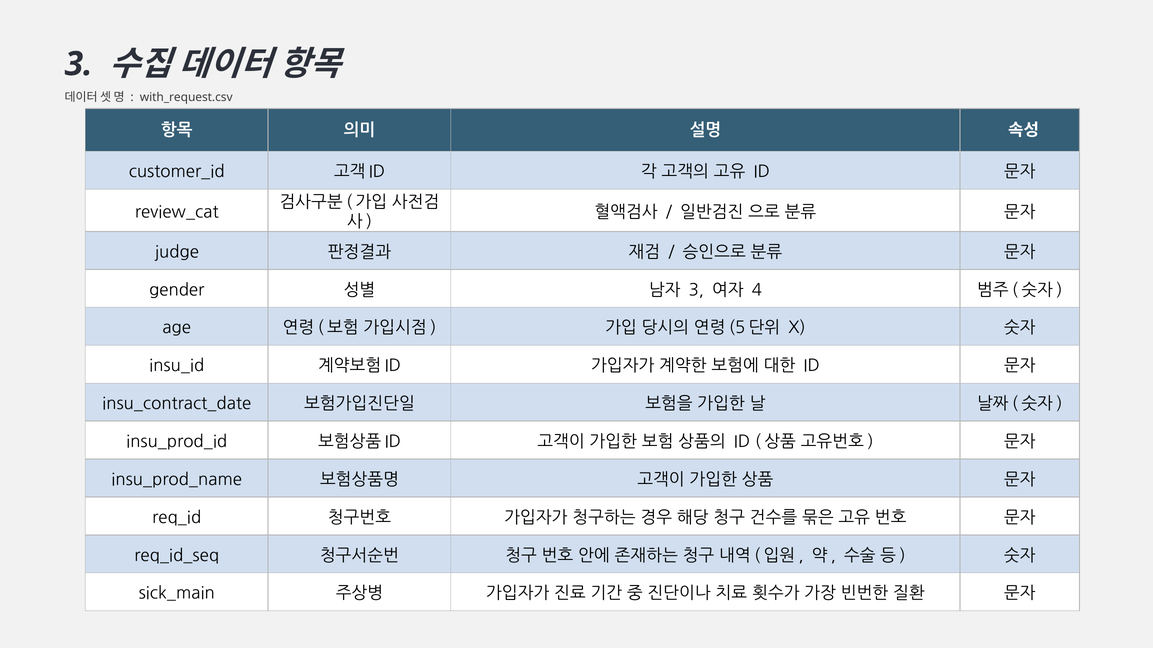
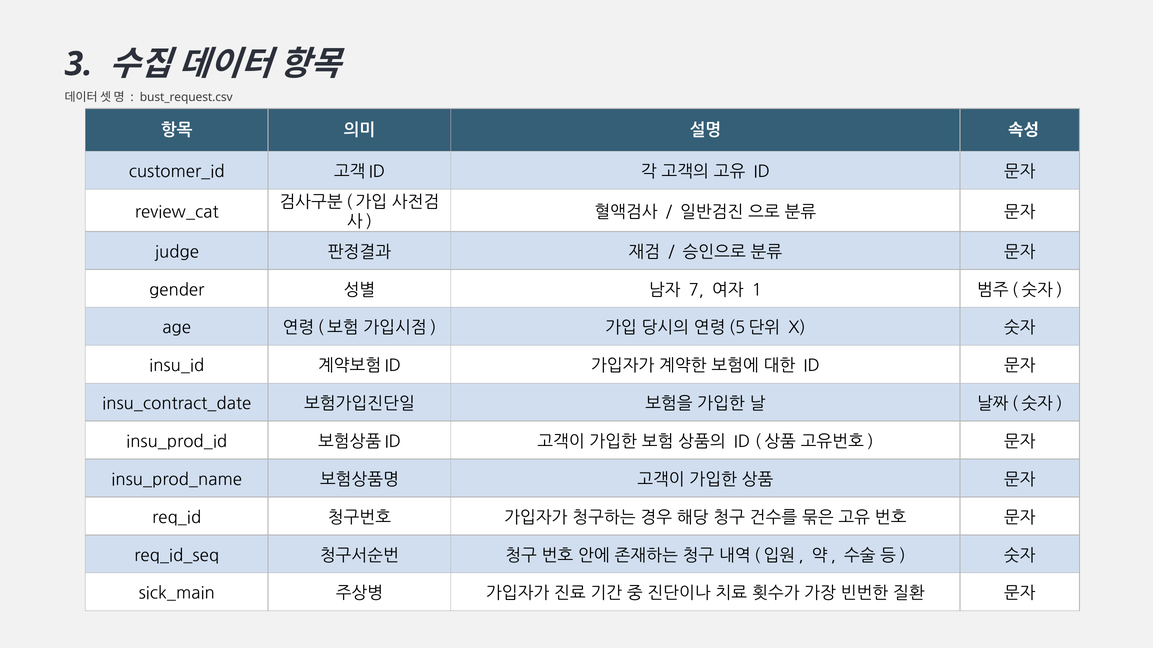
with_request.csv: with_request.csv -> bust_request.csv
3 at (696, 290): 3 -> 7
4: 4 -> 1
